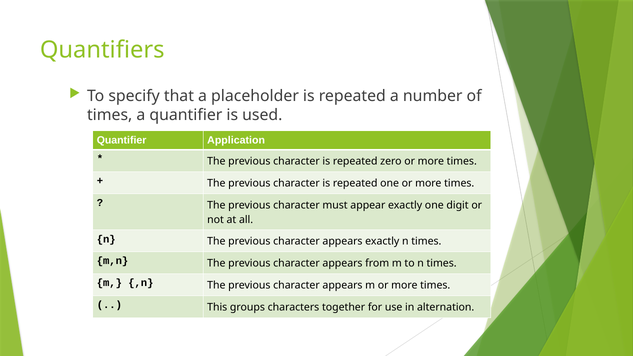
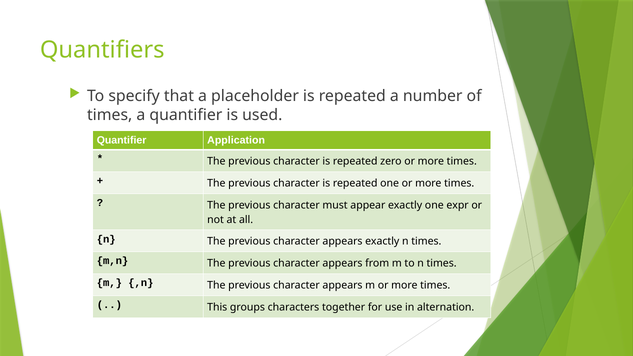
digit: digit -> expr
